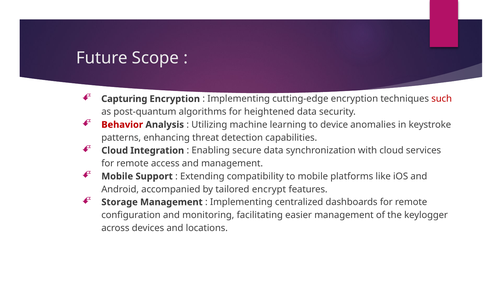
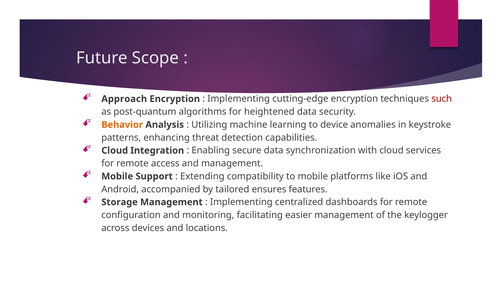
Capturing: Capturing -> Approach
Behavior colour: red -> orange
encrypt: encrypt -> ensures
